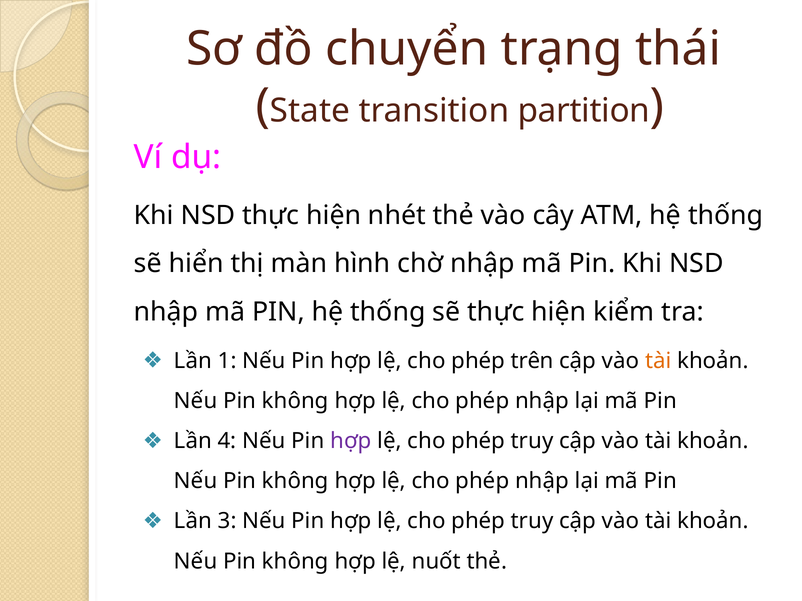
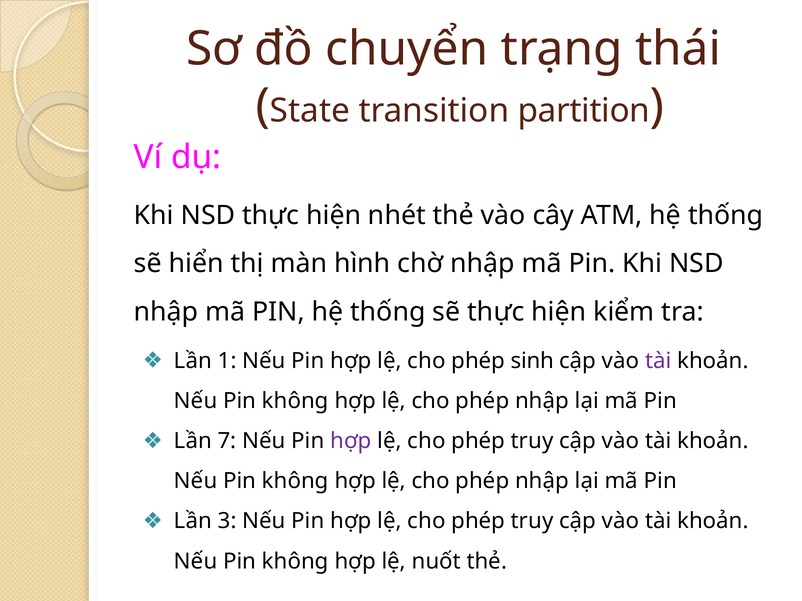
trên: trên -> sinh
tài at (658, 361) colour: orange -> purple
4: 4 -> 7
